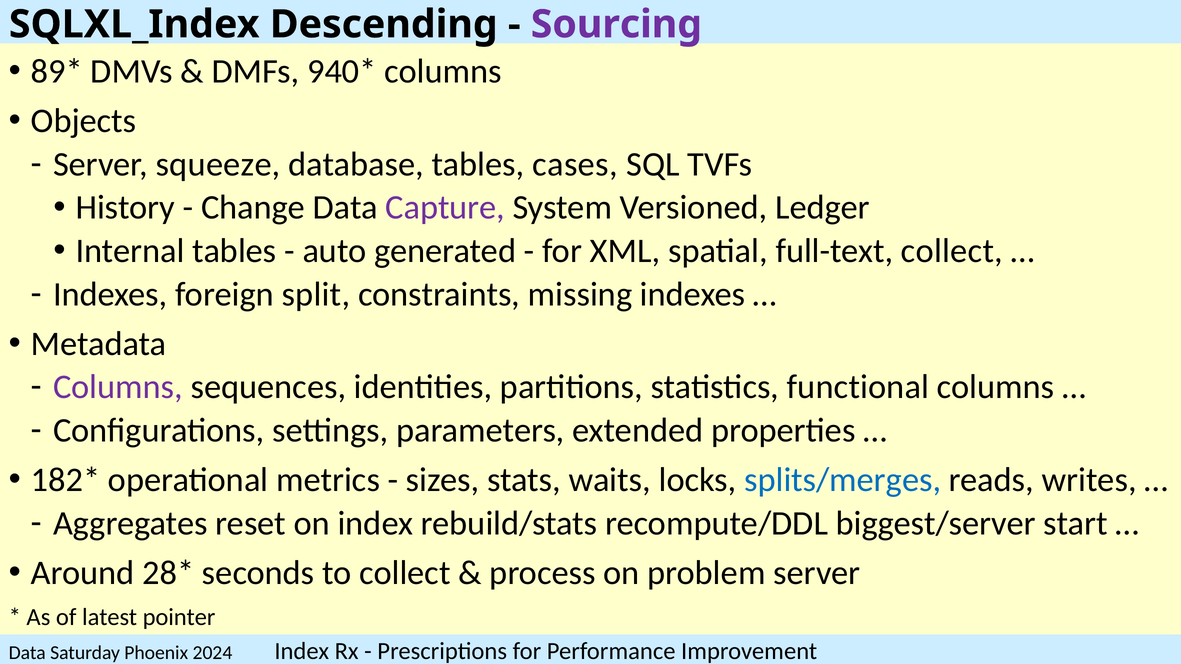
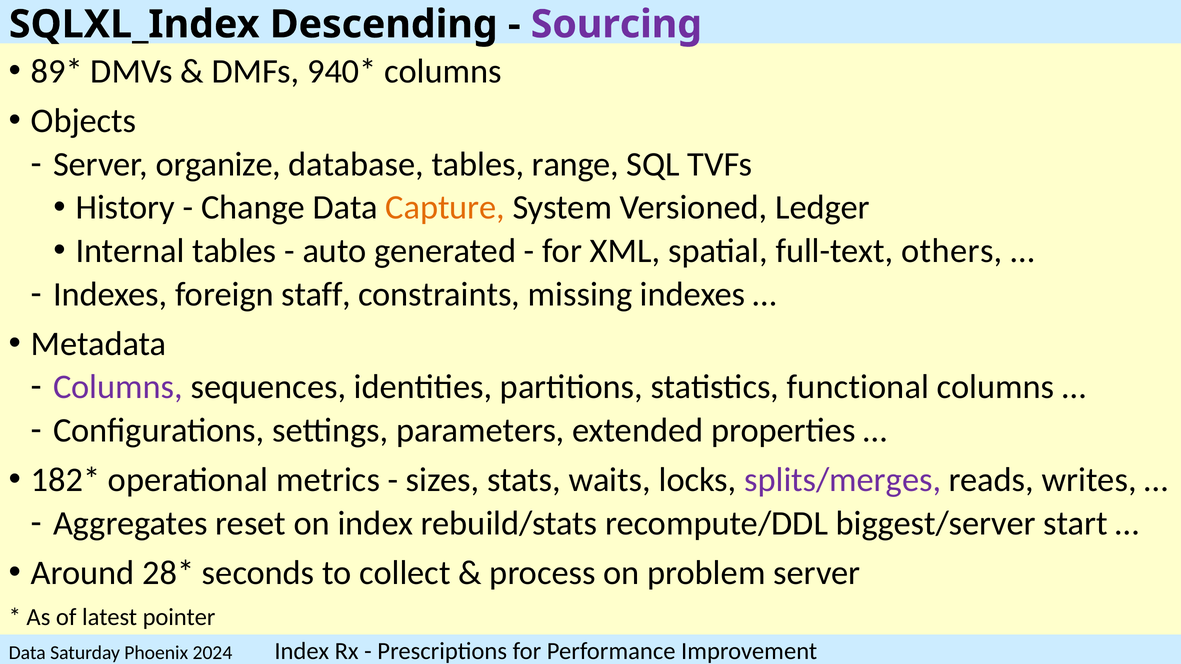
squeeze: squeeze -> organize
cases: cases -> range
Capture colour: purple -> orange
full-text collect: collect -> others
split: split -> staff
splits/merges colour: blue -> purple
